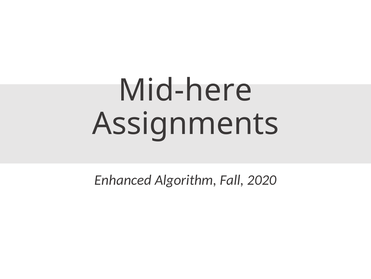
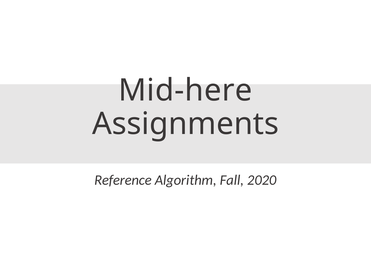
Enhanced: Enhanced -> Reference
